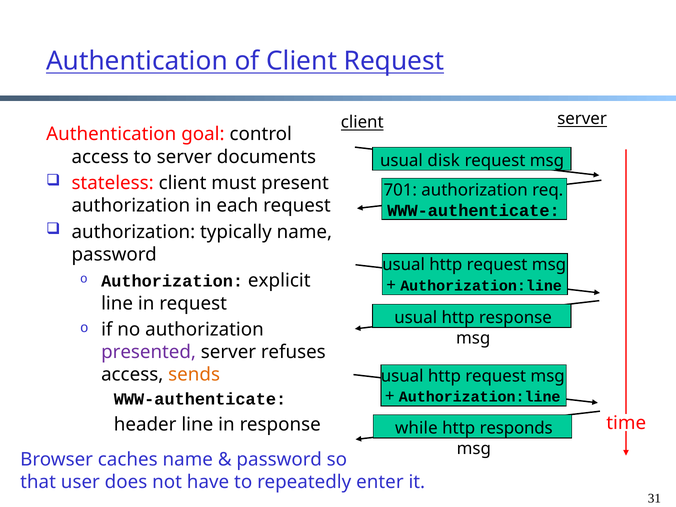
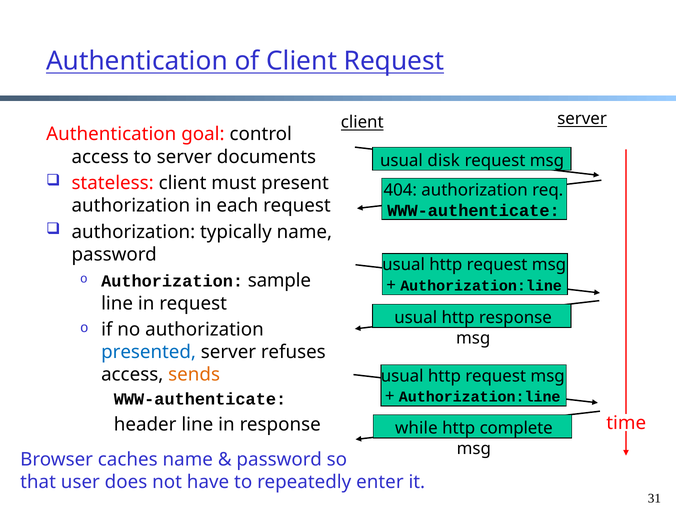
701: 701 -> 404
explicit: explicit -> sample
presented colour: purple -> blue
responds: responds -> complete
